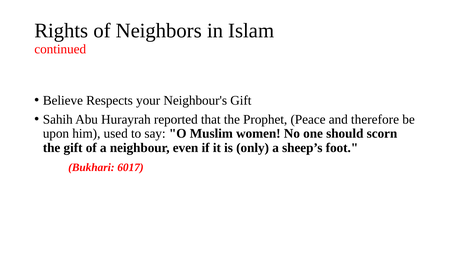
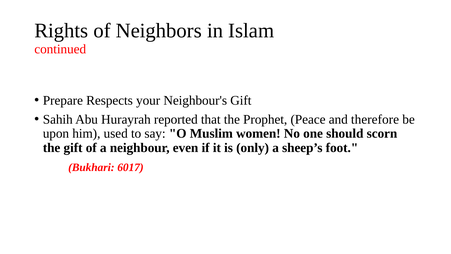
Believe: Believe -> Prepare
